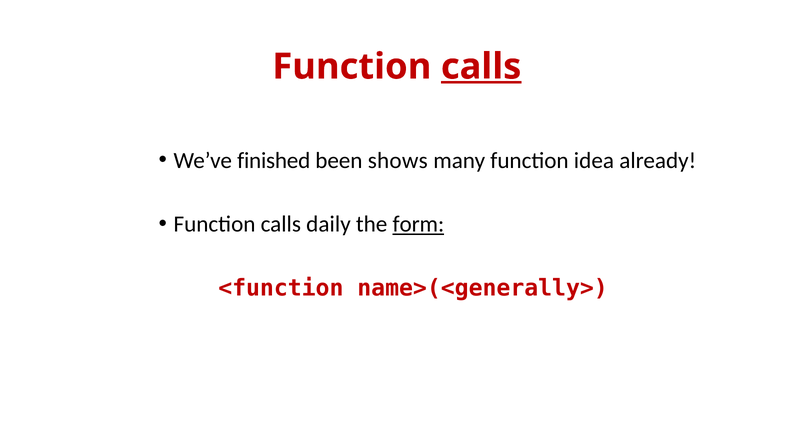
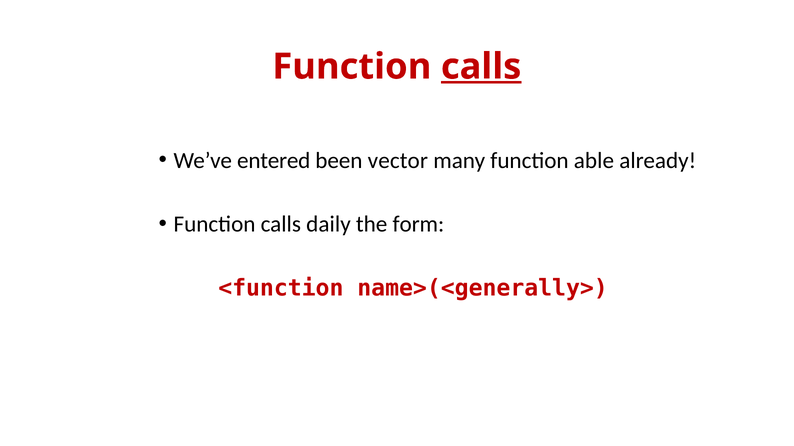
finished: finished -> entered
shows: shows -> vector
idea: idea -> able
form underline: present -> none
